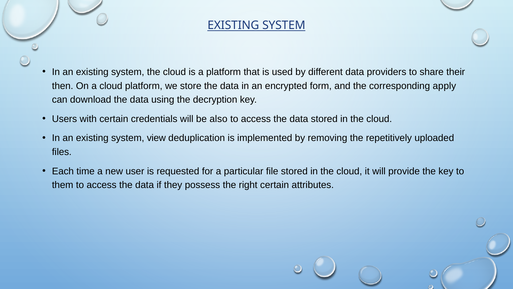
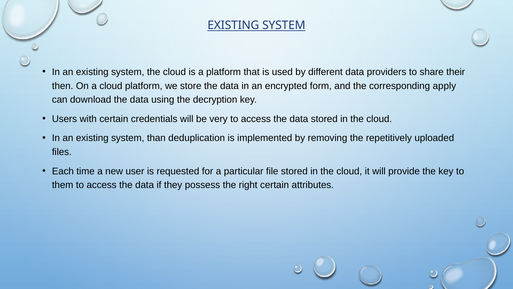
also: also -> very
view: view -> than
